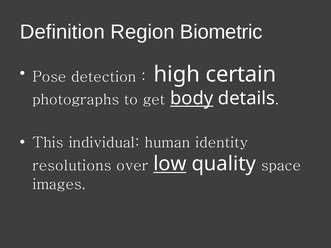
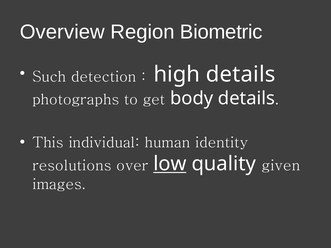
Definition: Definition -> Overview
Pose: Pose -> Such
high certain: certain -> details
body underline: present -> none
space: space -> given
